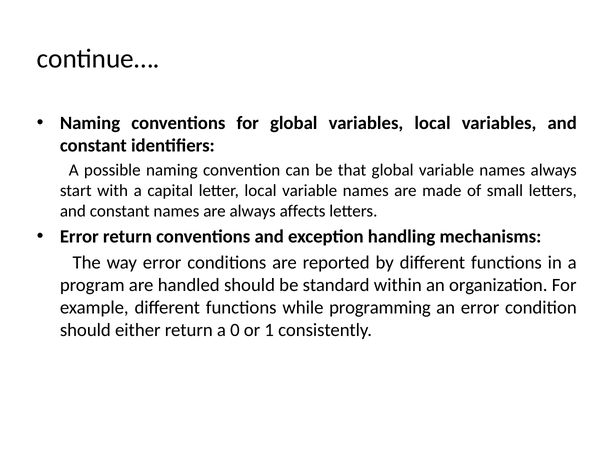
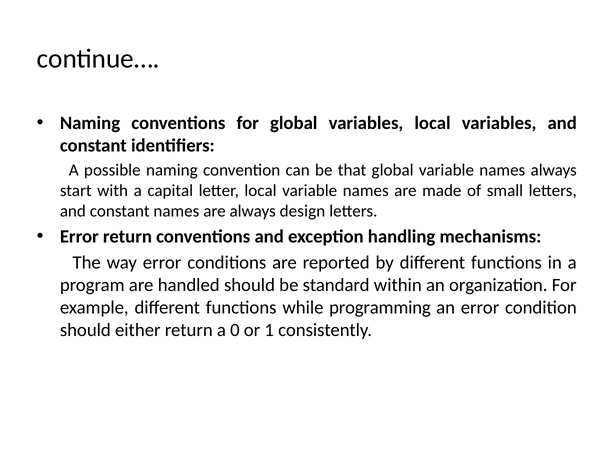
affects: affects -> design
